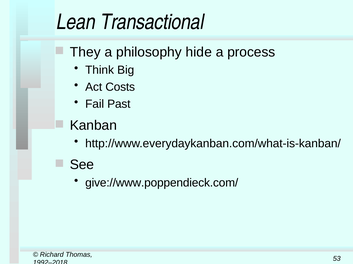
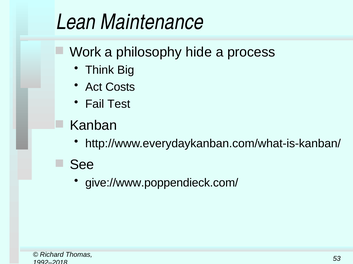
Transactional: Transactional -> Maintenance
They: They -> Work
Past: Past -> Test
